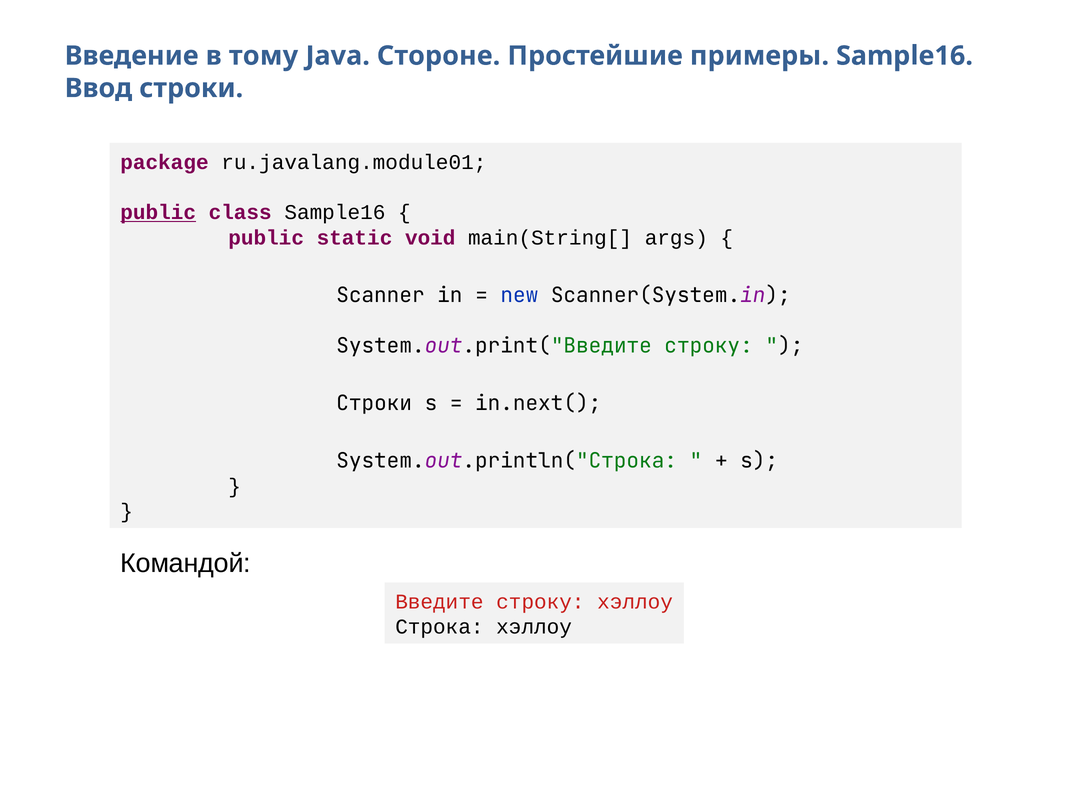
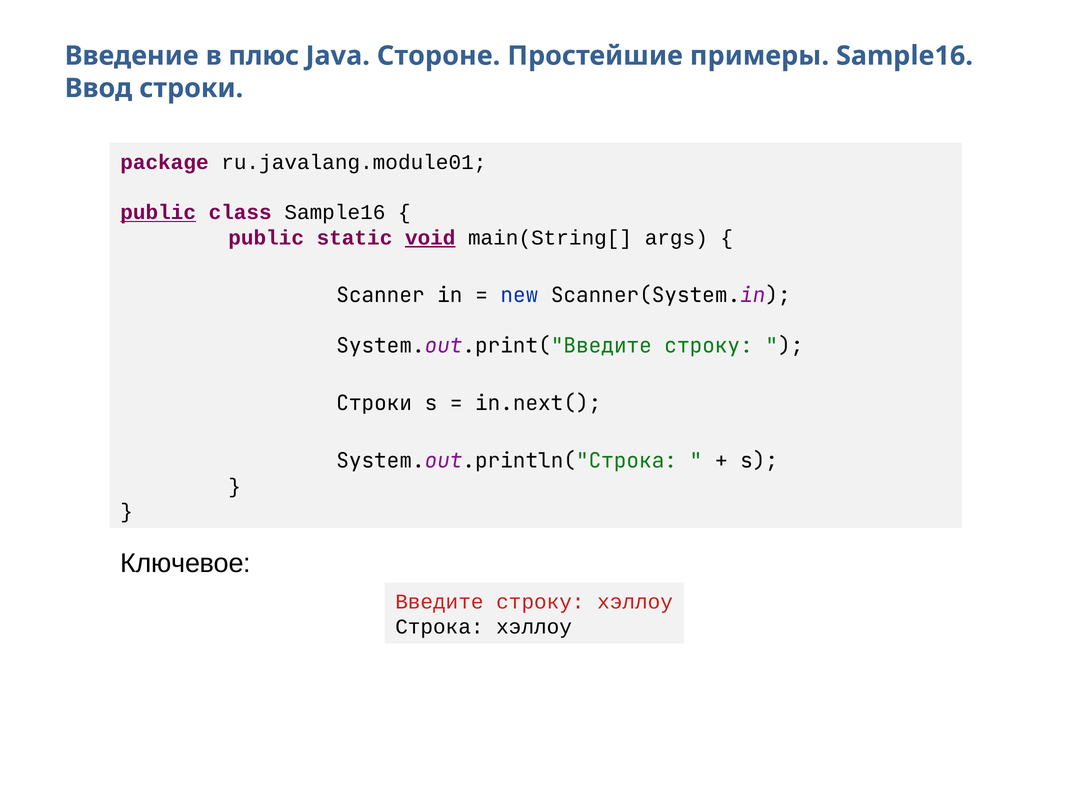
тому: тому -> плюс
void underline: none -> present
Командой: Командой -> Ключевое
